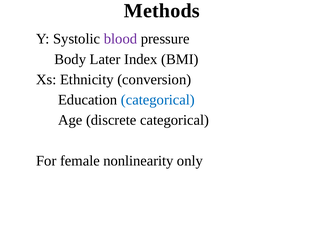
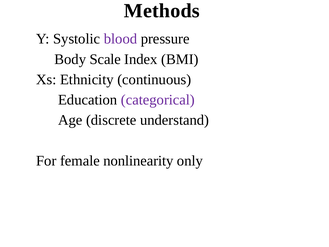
Later: Later -> Scale
conversion: conversion -> continuous
categorical at (158, 100) colour: blue -> purple
discrete categorical: categorical -> understand
